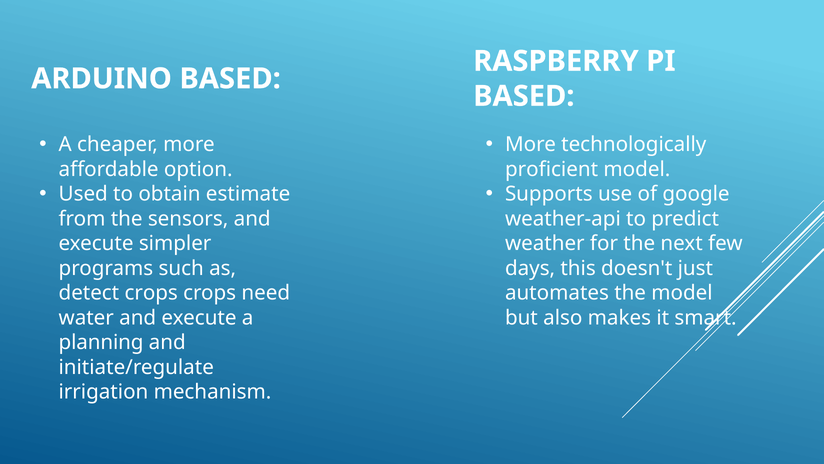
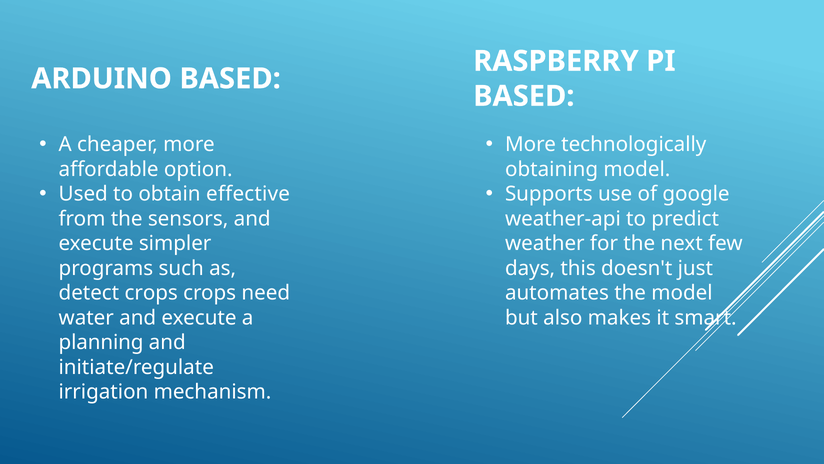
proficient: proficient -> obtaining
estimate: estimate -> effective
